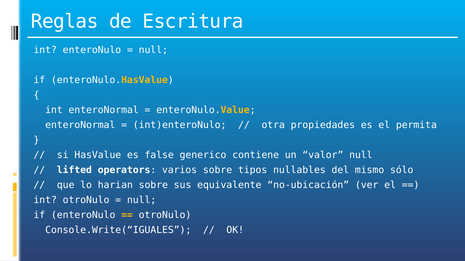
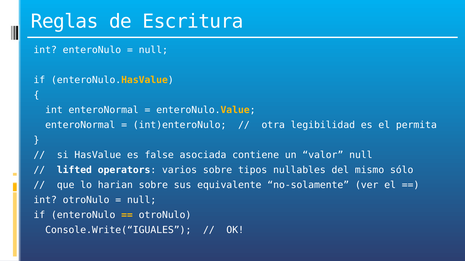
propiedades: propiedades -> legibilidad
generico: generico -> asociada
no-ubicación: no-ubicación -> no-solamente
